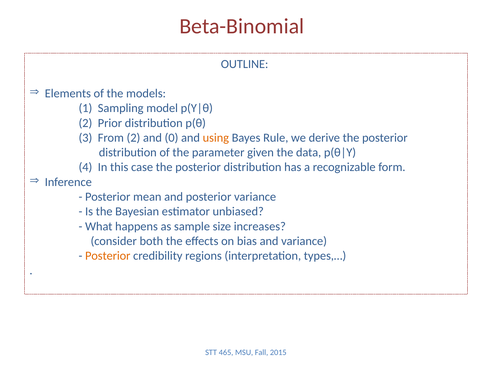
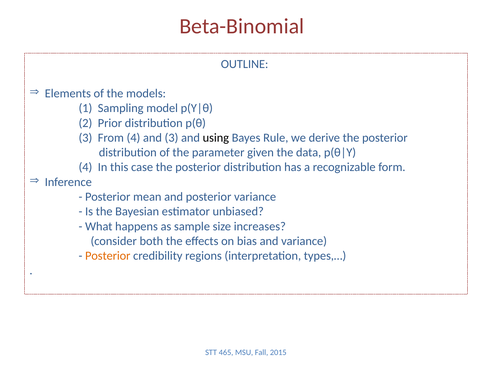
From 2: 2 -> 4
and 0: 0 -> 3
using colour: orange -> black
